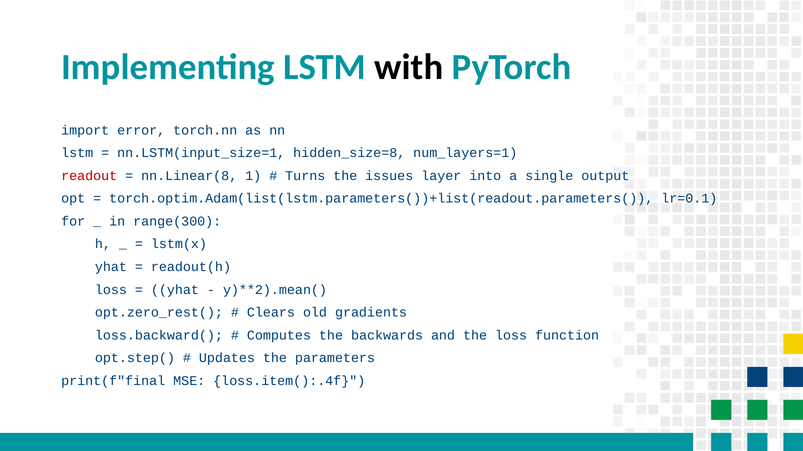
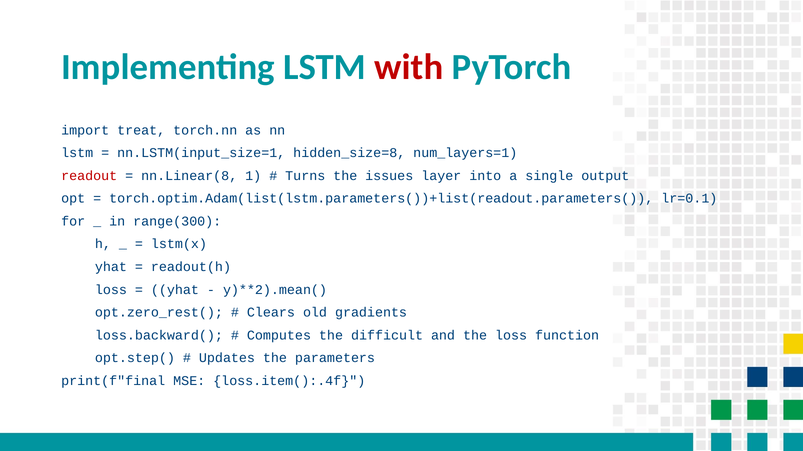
with colour: black -> red
error: error -> treat
backwards: backwards -> difficult
